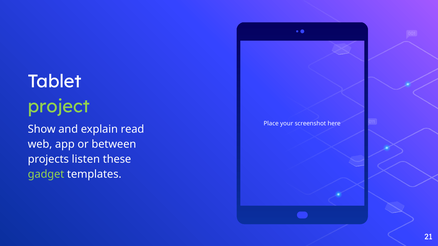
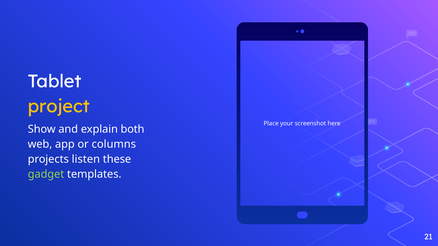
project colour: light green -> yellow
read: read -> both
between: between -> columns
